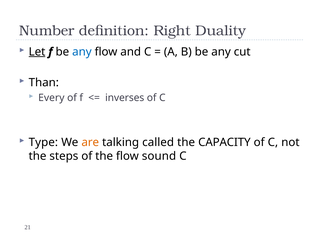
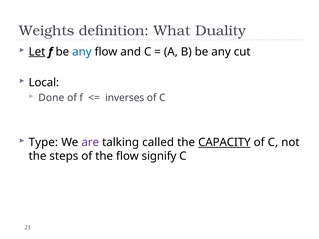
Number: Number -> Weights
Right: Right -> What
Than: Than -> Local
Every: Every -> Done
are colour: orange -> purple
CAPACITY underline: none -> present
sound: sound -> signify
